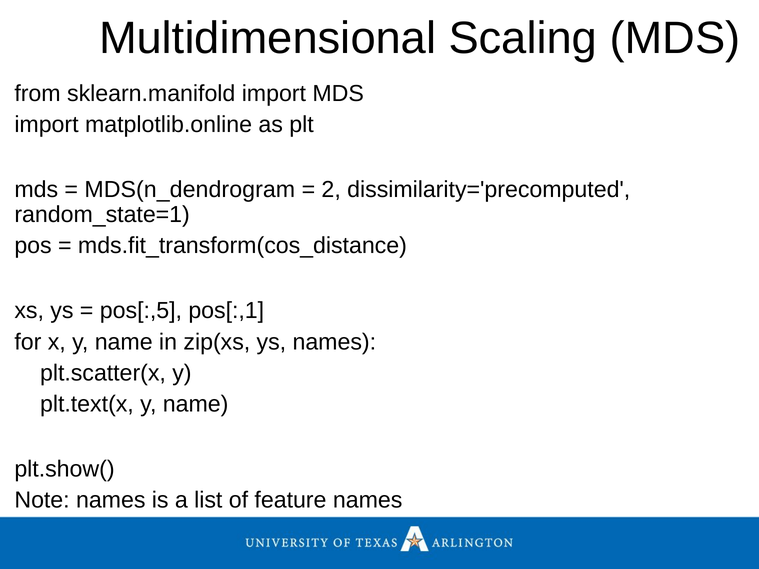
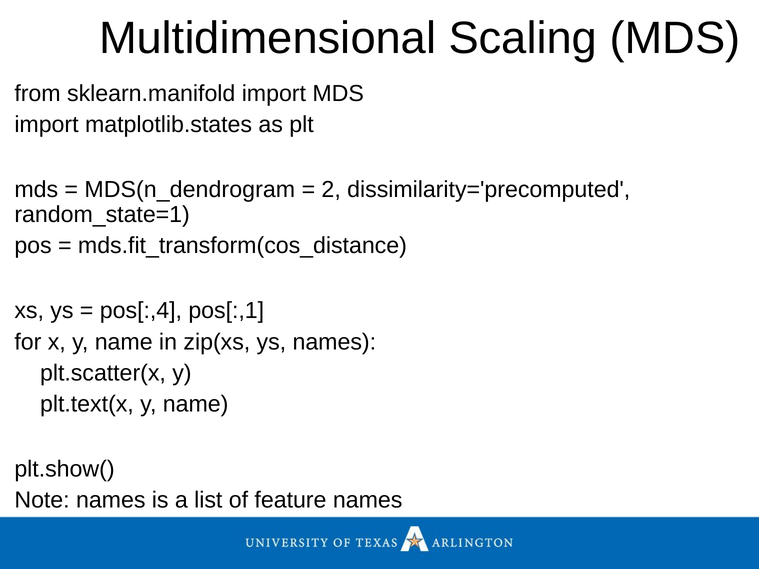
matplotlib.online: matplotlib.online -> matplotlib.states
pos[:,5: pos[:,5 -> pos[:,4
